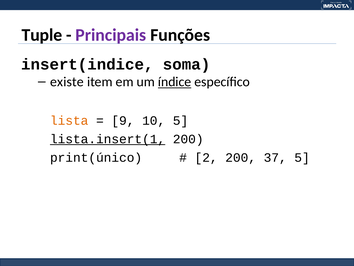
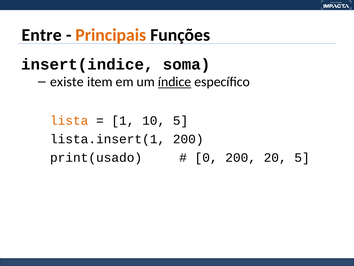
Tuple: Tuple -> Entre
Principais colour: purple -> orange
9: 9 -> 1
lista.insert(1 underline: present -> none
print(único: print(único -> print(usado
2: 2 -> 0
37: 37 -> 20
